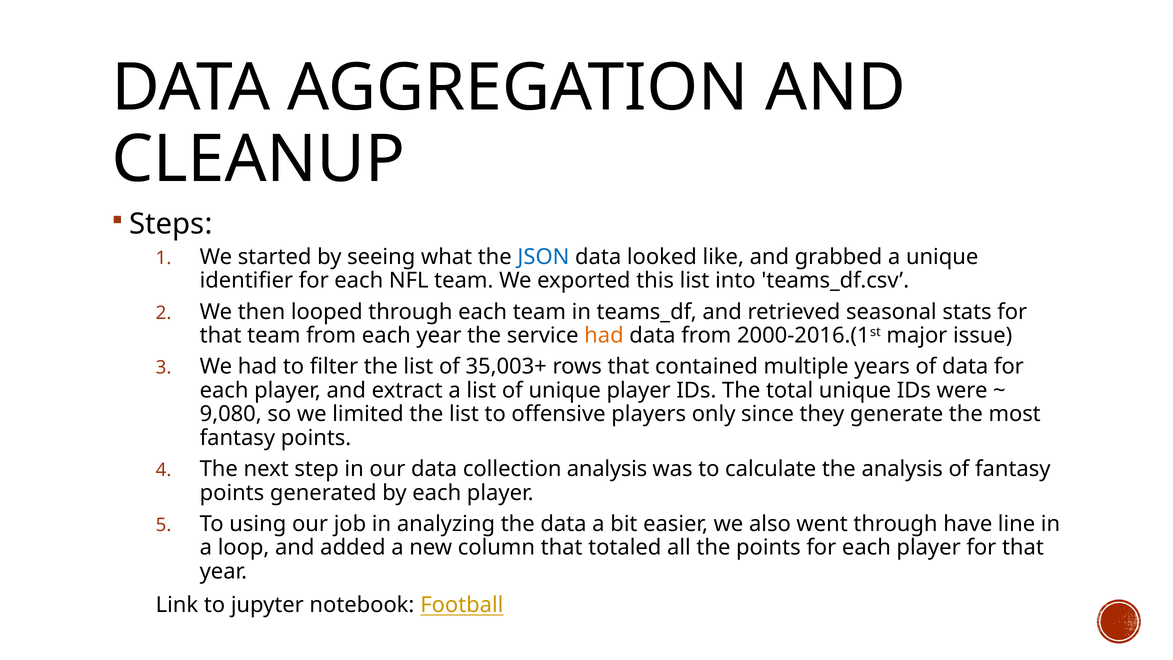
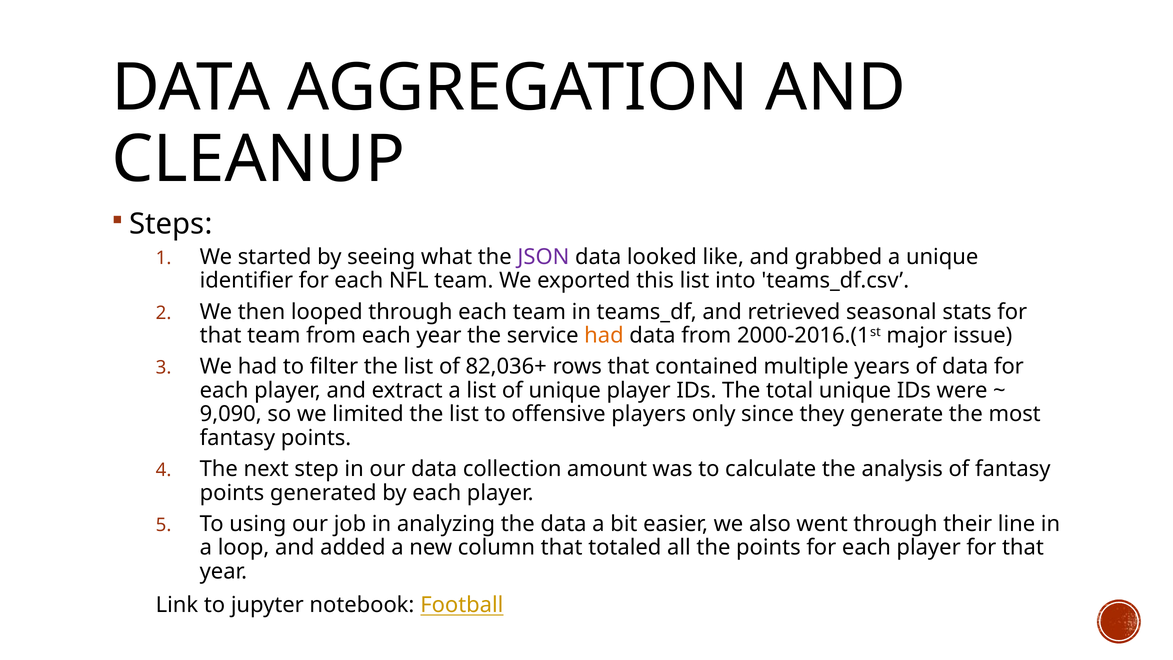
JSON colour: blue -> purple
35,003+: 35,003+ -> 82,036+
9,080: 9,080 -> 9,090
collection analysis: analysis -> amount
have: have -> their
